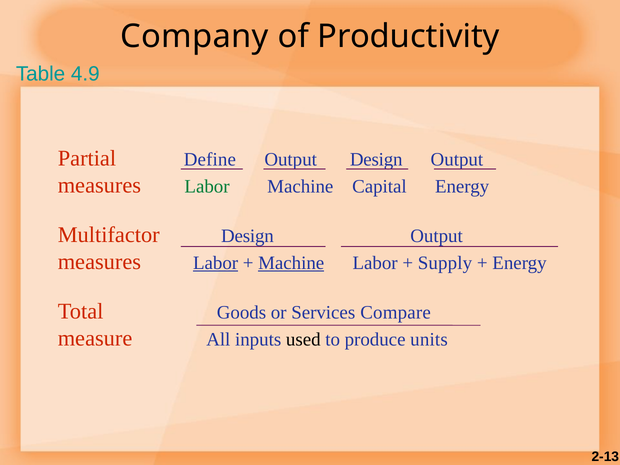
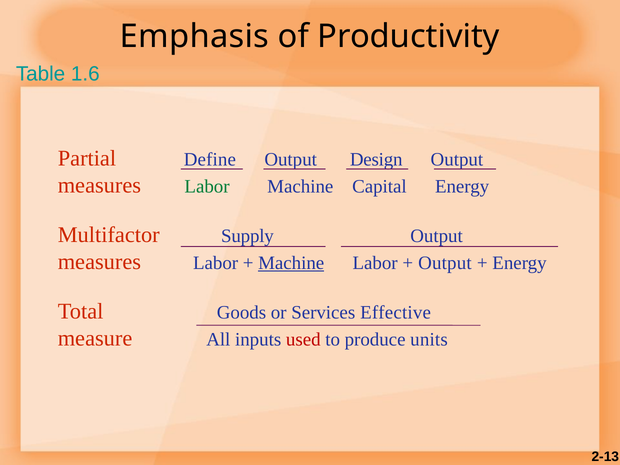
Company: Company -> Emphasis
4.9: 4.9 -> 1.6
Multifactor Design: Design -> Supply
Labor at (216, 263) underline: present -> none
Supply at (445, 263): Supply -> Output
Compare: Compare -> Effective
used colour: black -> red
